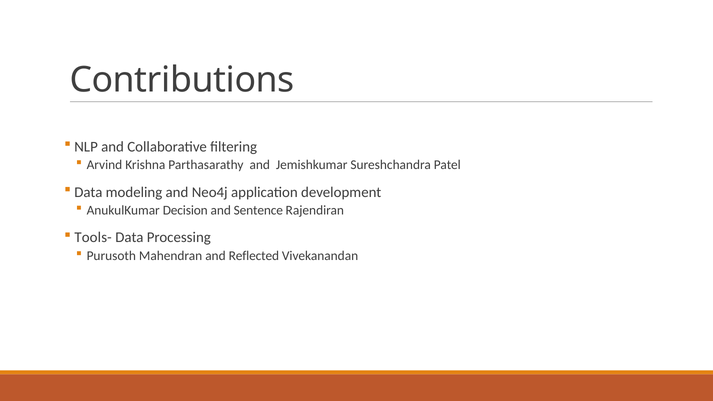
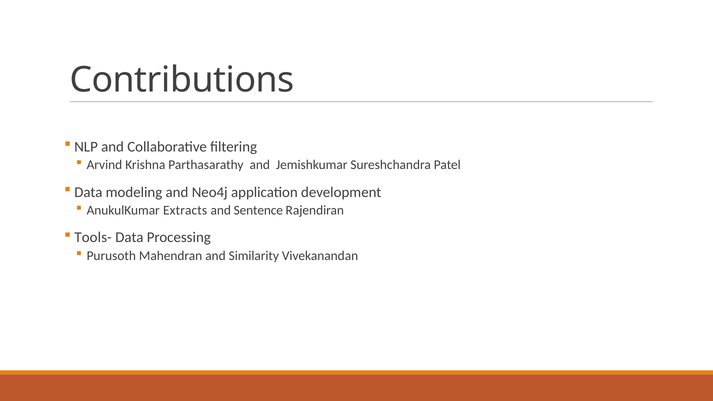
Decision: Decision -> Extracts
Reflected: Reflected -> Similarity
